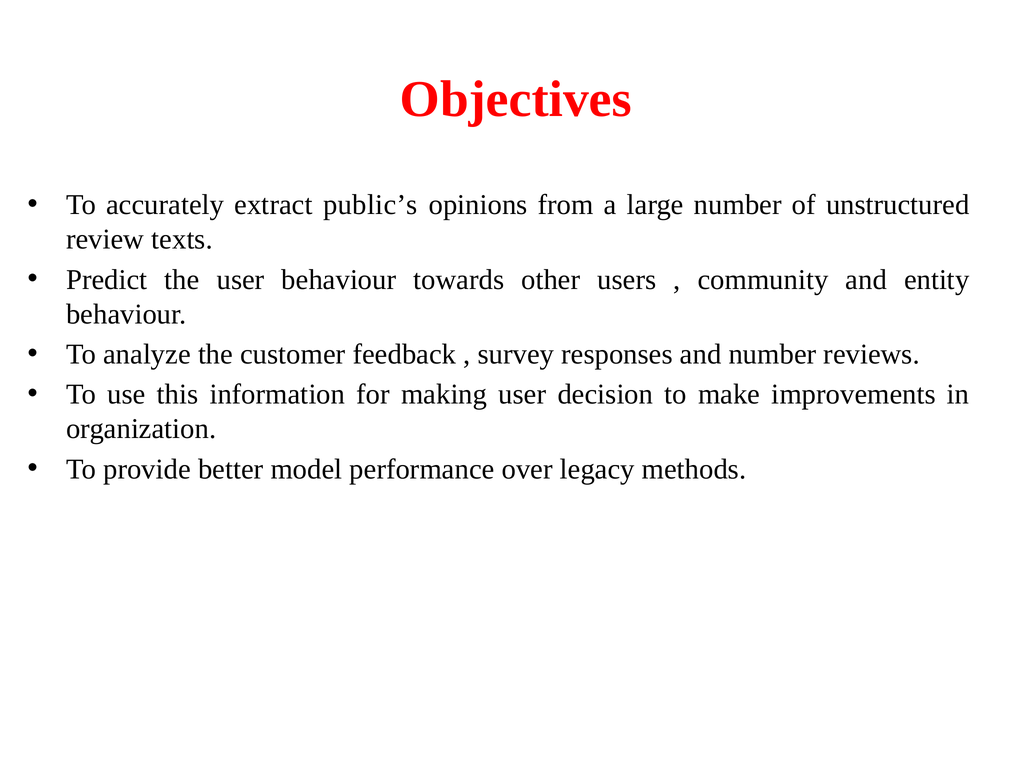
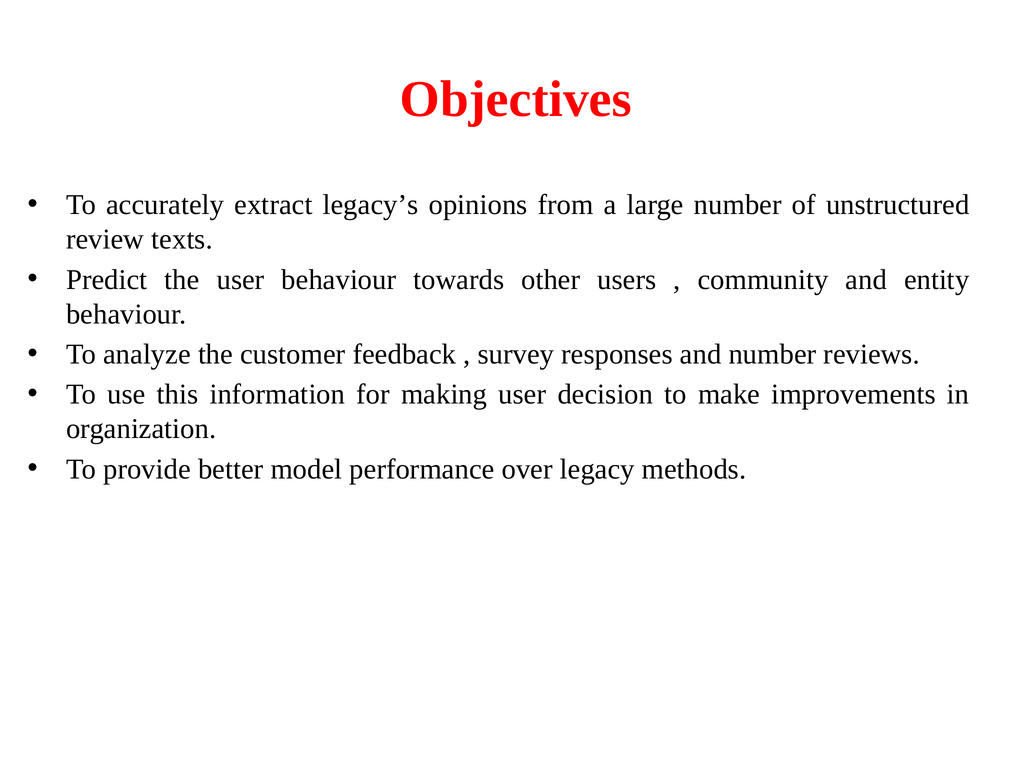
public’s: public’s -> legacy’s
